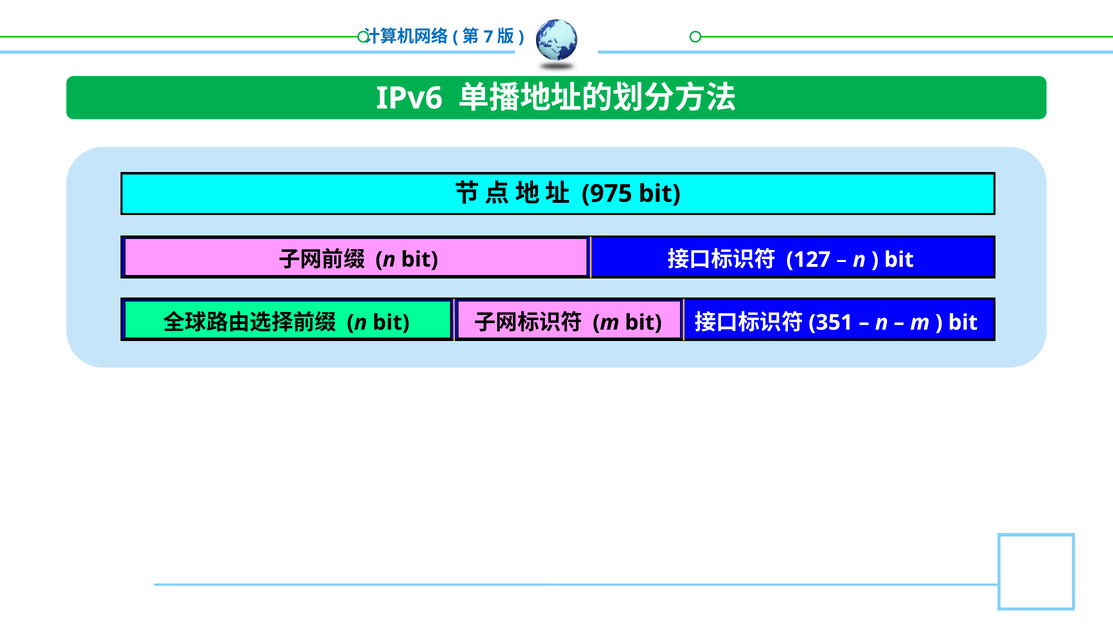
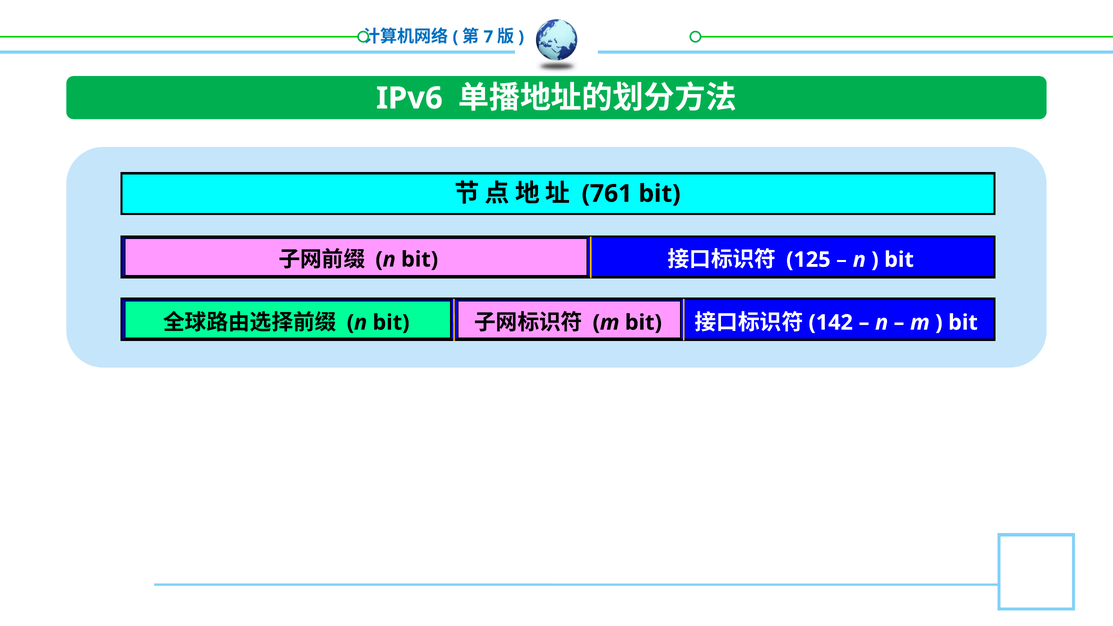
975: 975 -> 761
127: 127 -> 125
351: 351 -> 142
